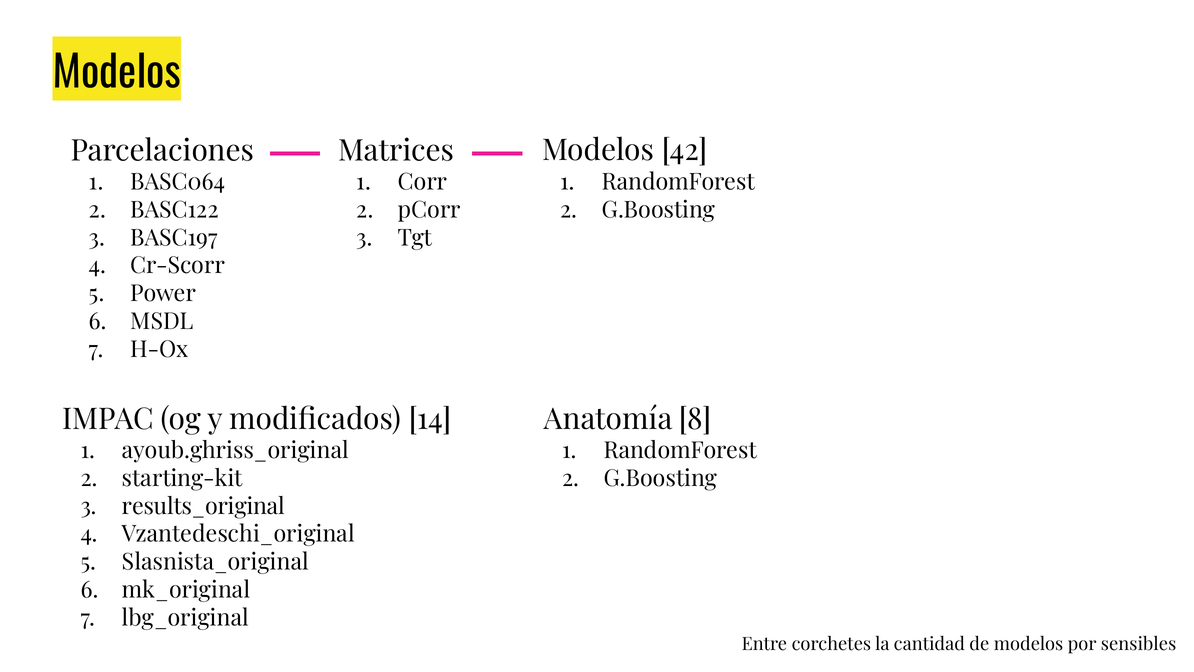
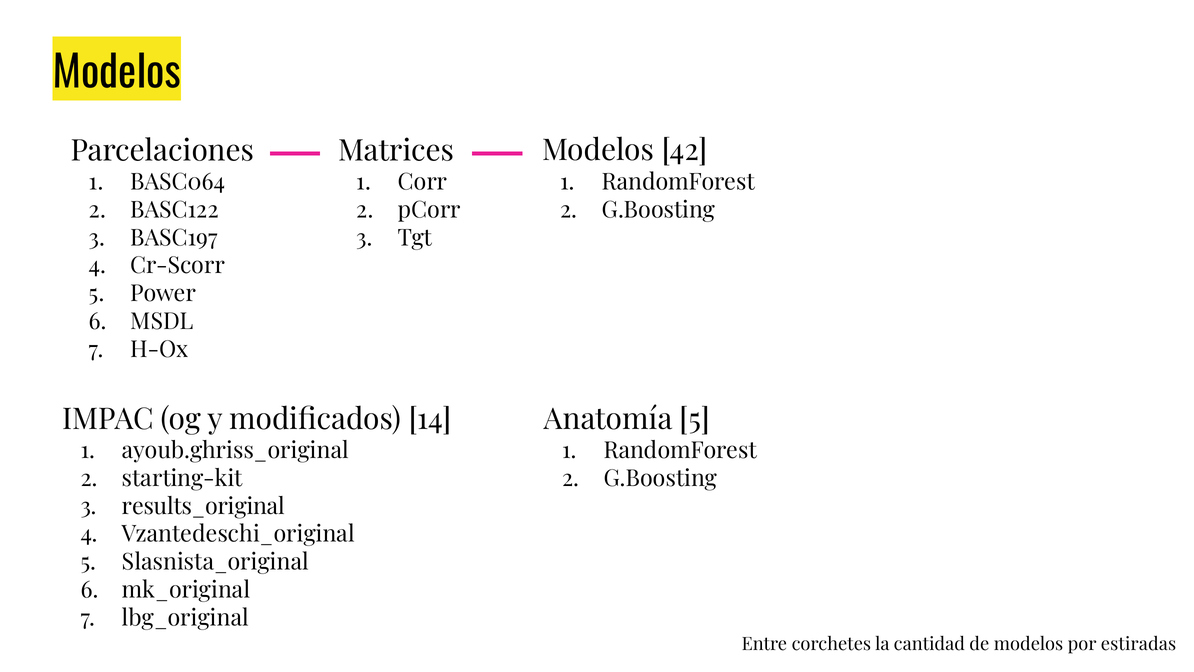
Anatomía 8: 8 -> 5
sensibles: sensibles -> estiradas
